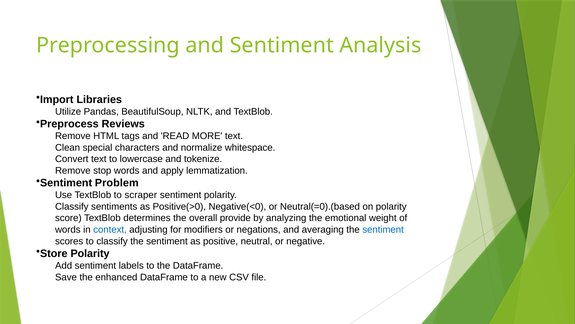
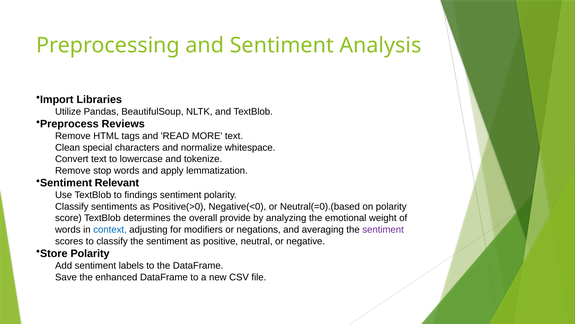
Problem: Problem -> Relevant
scraper: scraper -> findings
sentiment at (383, 229) colour: blue -> purple
